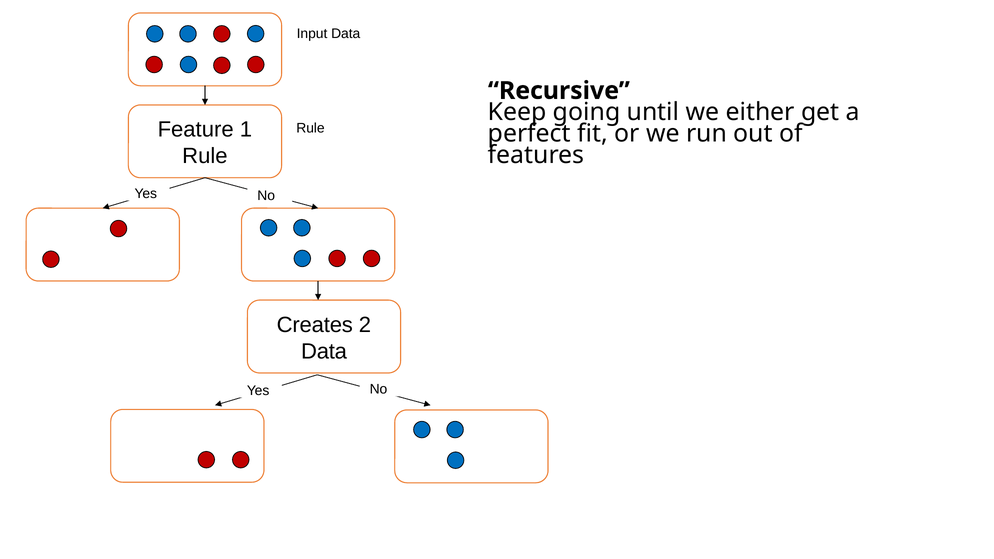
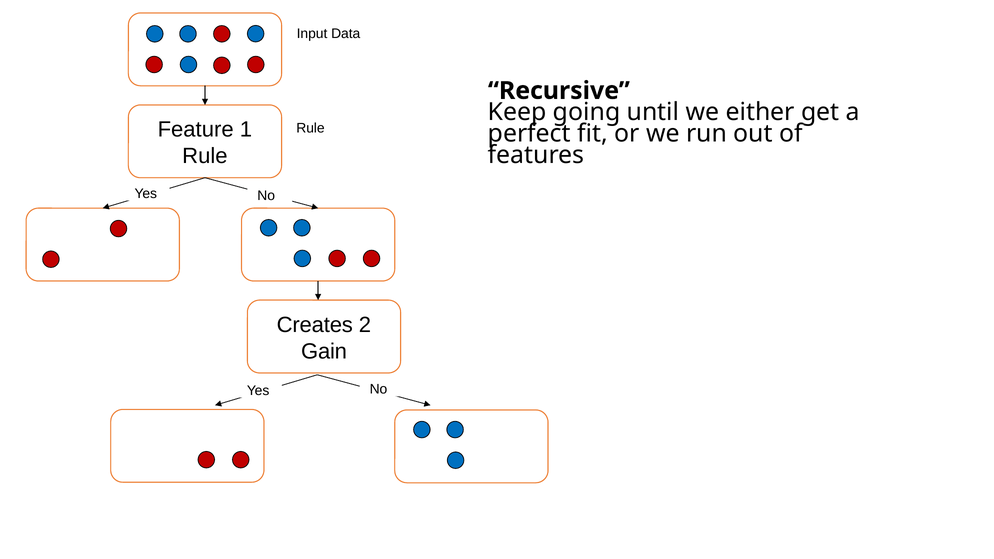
Data at (324, 351): Data -> Gain
